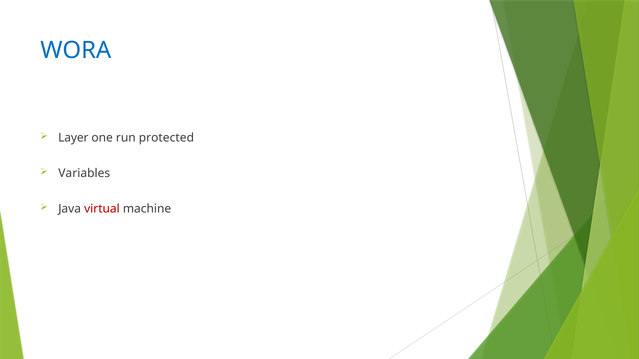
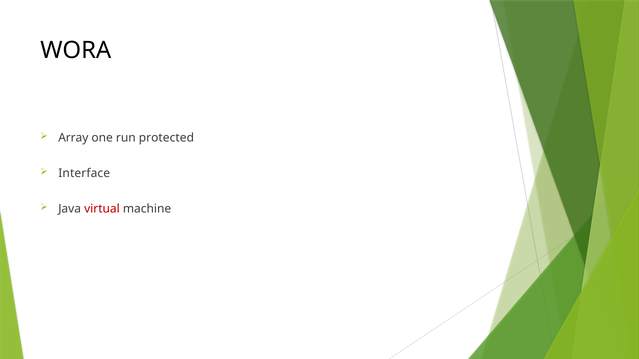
WORA colour: blue -> black
Layer: Layer -> Array
Variables: Variables -> Interface
